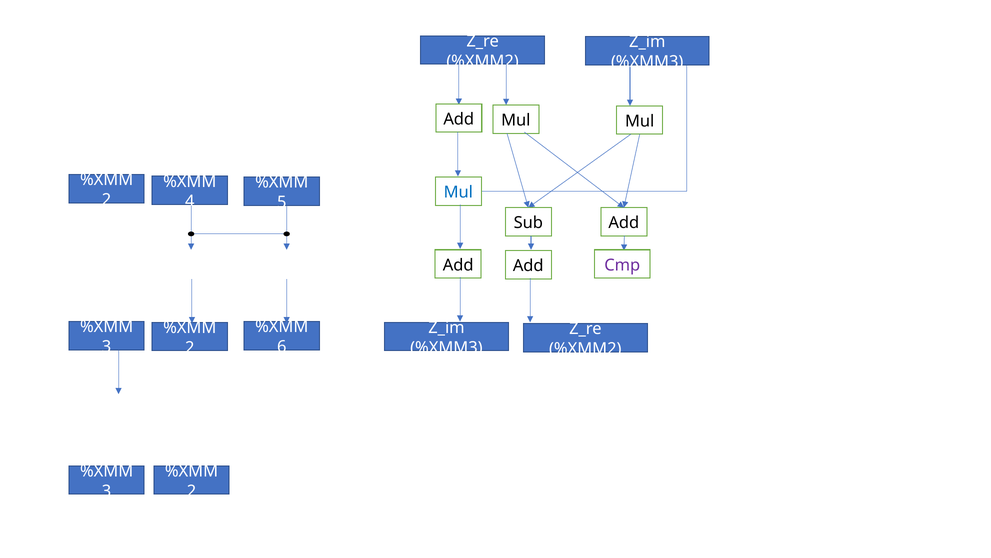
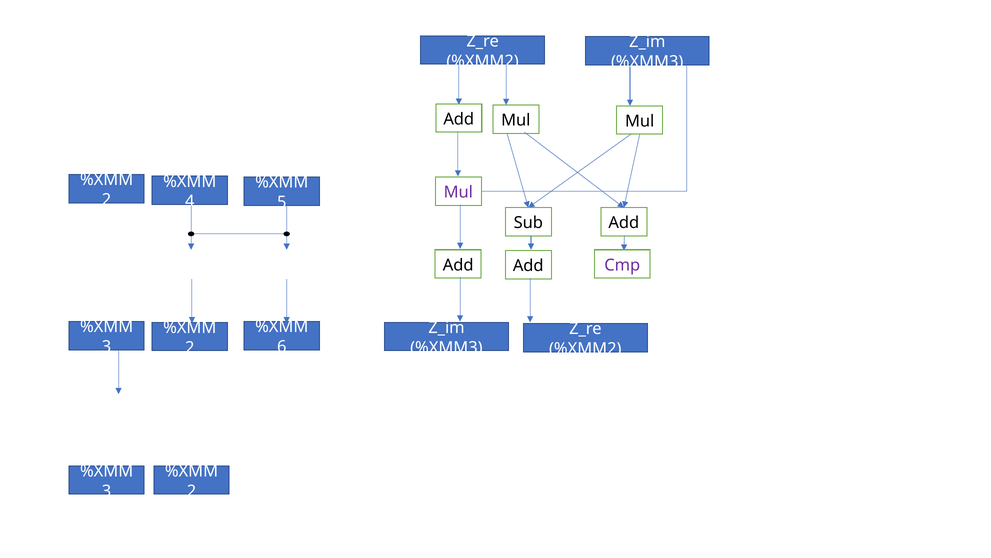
Mul at (458, 192) colour: blue -> purple
